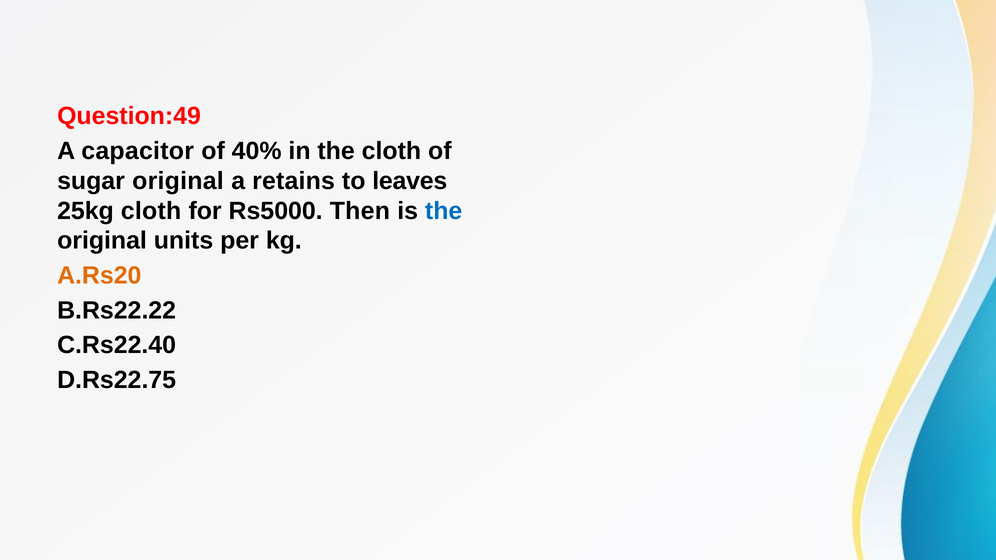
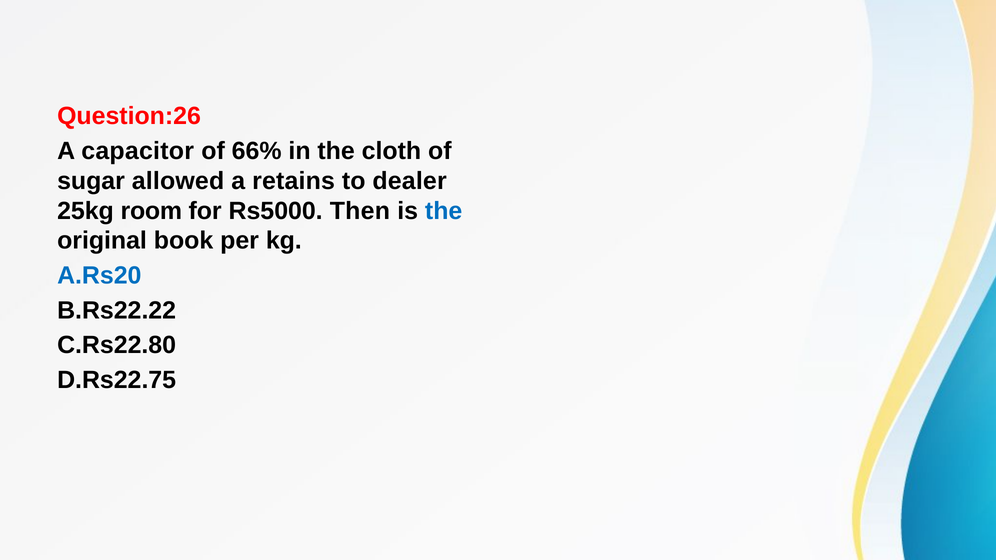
Question:49: Question:49 -> Question:26
40%: 40% -> 66%
sugar original: original -> allowed
leaves: leaves -> dealer
25kg cloth: cloth -> room
units: units -> book
A.Rs20 colour: orange -> blue
C.Rs22.40: C.Rs22.40 -> C.Rs22.80
